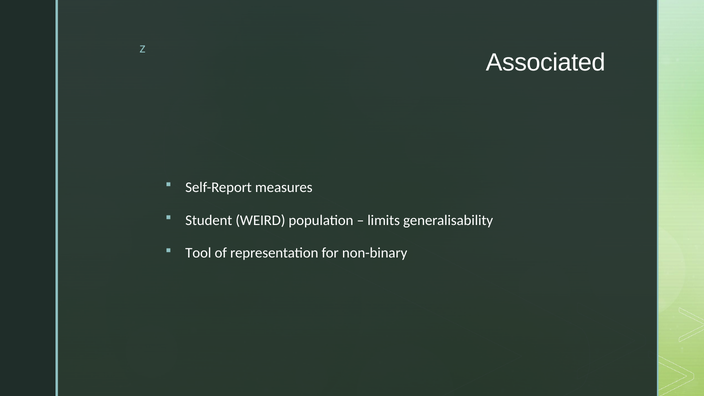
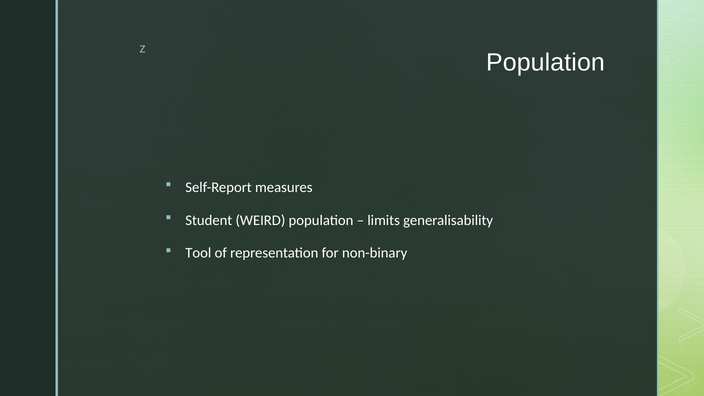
Associated at (546, 63): Associated -> Population
